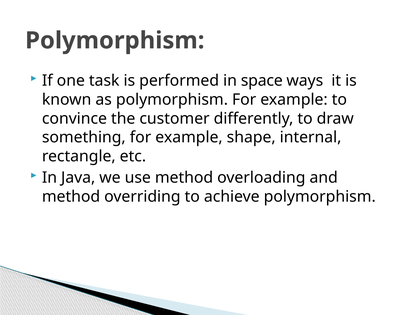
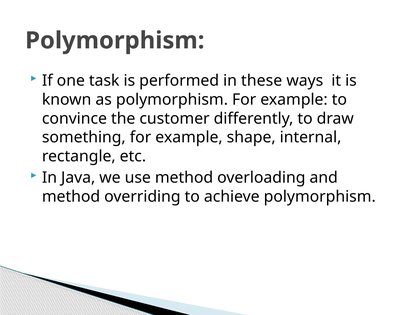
space: space -> these
